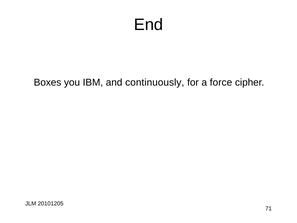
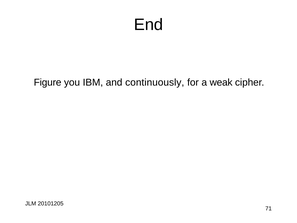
Boxes: Boxes -> Figure
force: force -> weak
